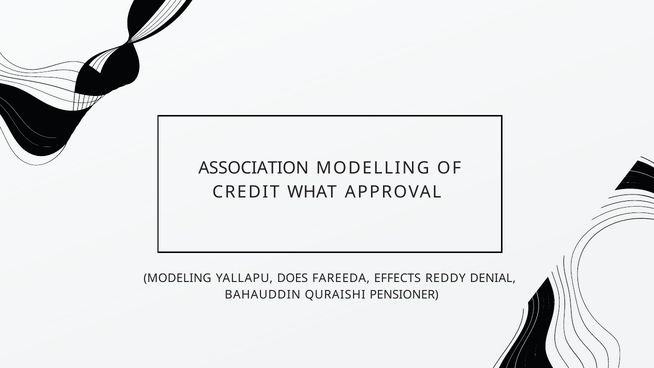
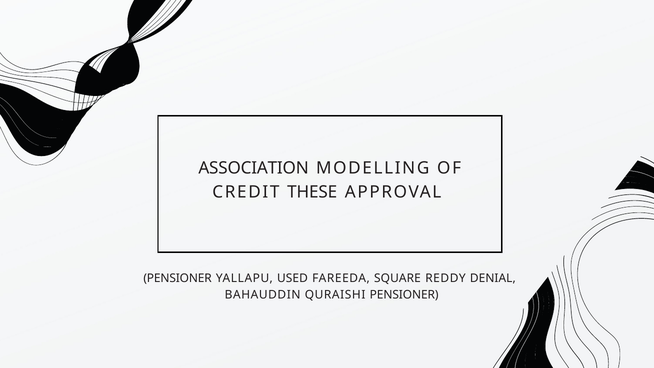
WHAT: WHAT -> THESE
MODELING at (177, 278): MODELING -> PENSIONER
DOES: DOES -> USED
EFFECTS: EFFECTS -> SQUARE
